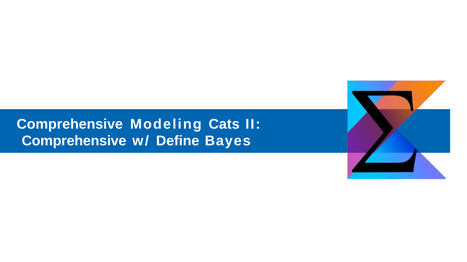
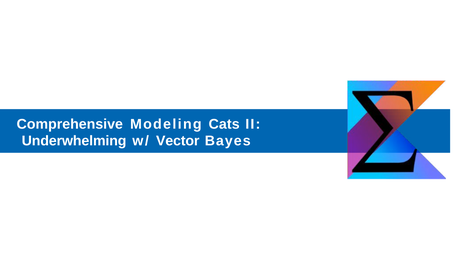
Comprehensive at (74, 141): Comprehensive -> Underwhelming
Define: Define -> Vector
